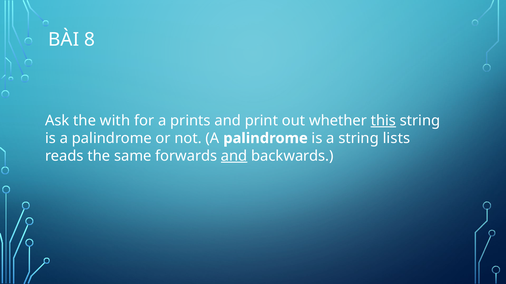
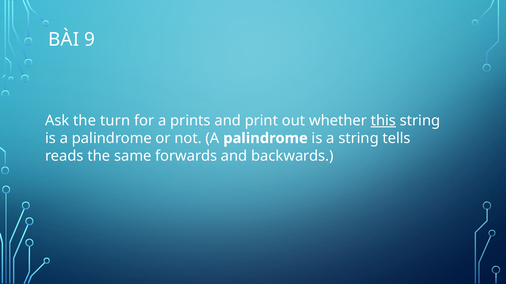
8: 8 -> 9
with: with -> turn
lists: lists -> tells
and at (234, 156) underline: present -> none
